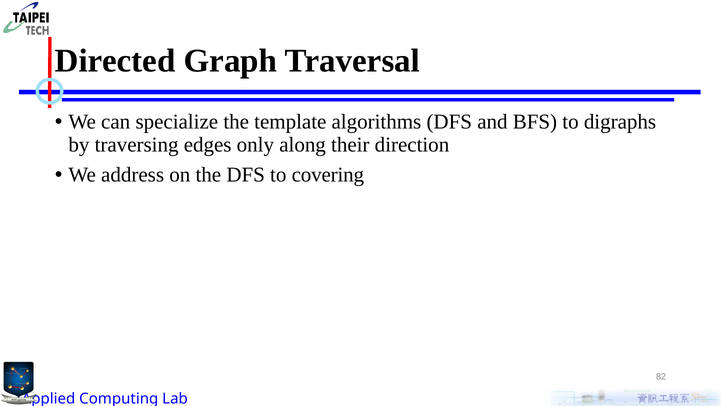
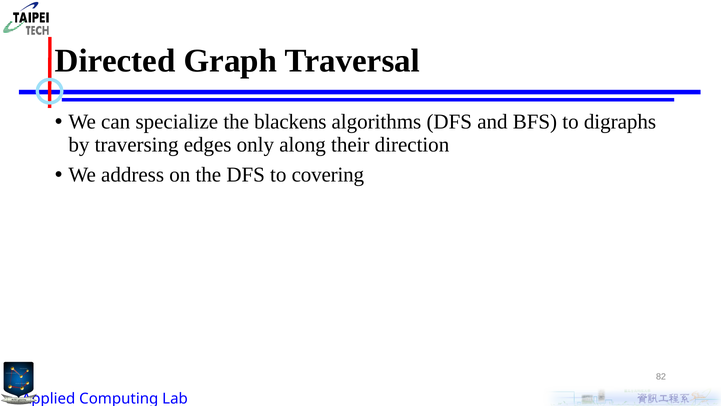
template: template -> blackens
